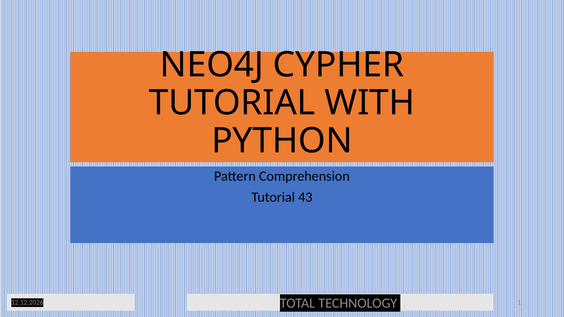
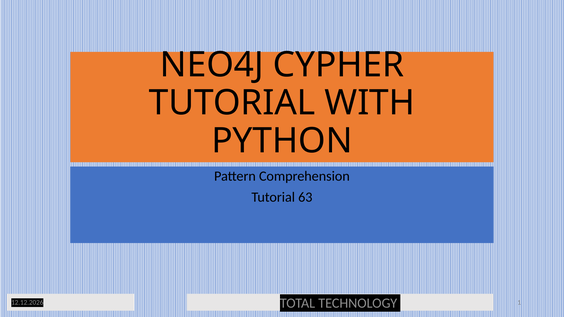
43: 43 -> 63
